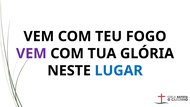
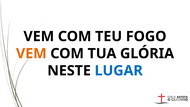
VEM at (31, 53) colour: purple -> orange
